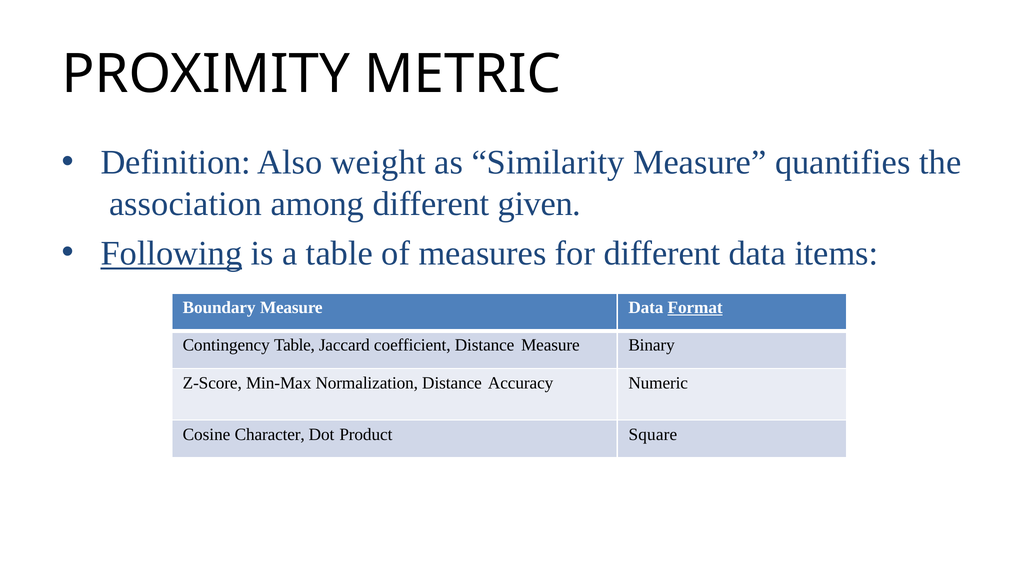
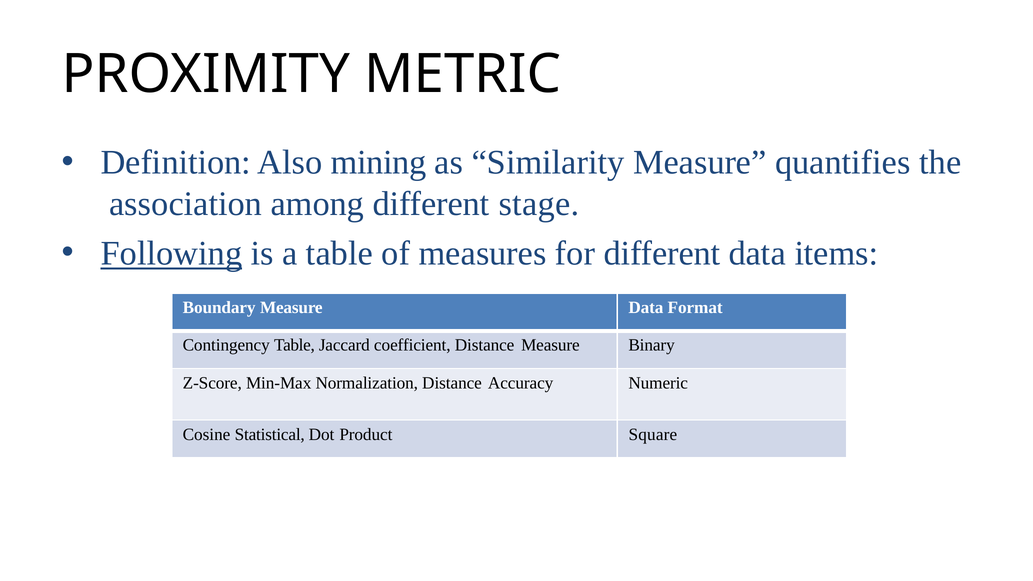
weight: weight -> mining
given: given -> stage
Format underline: present -> none
Character: Character -> Statistical
